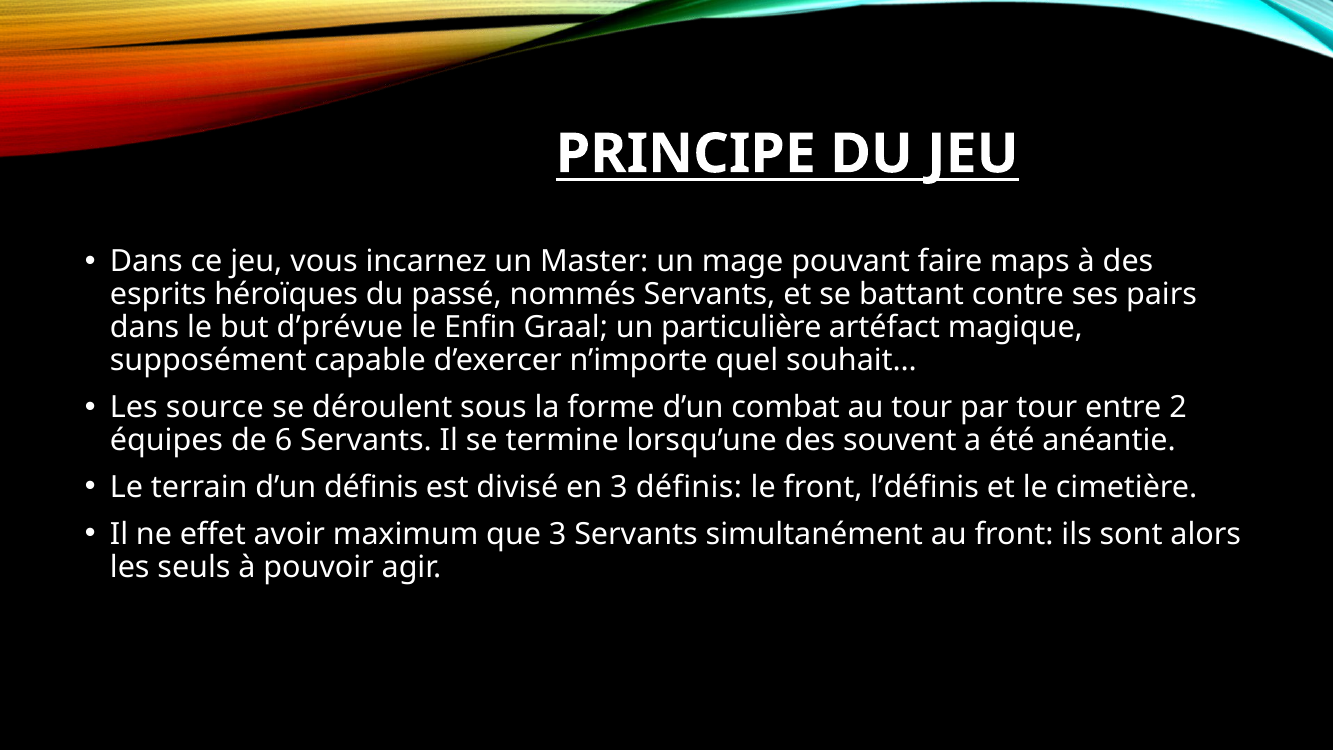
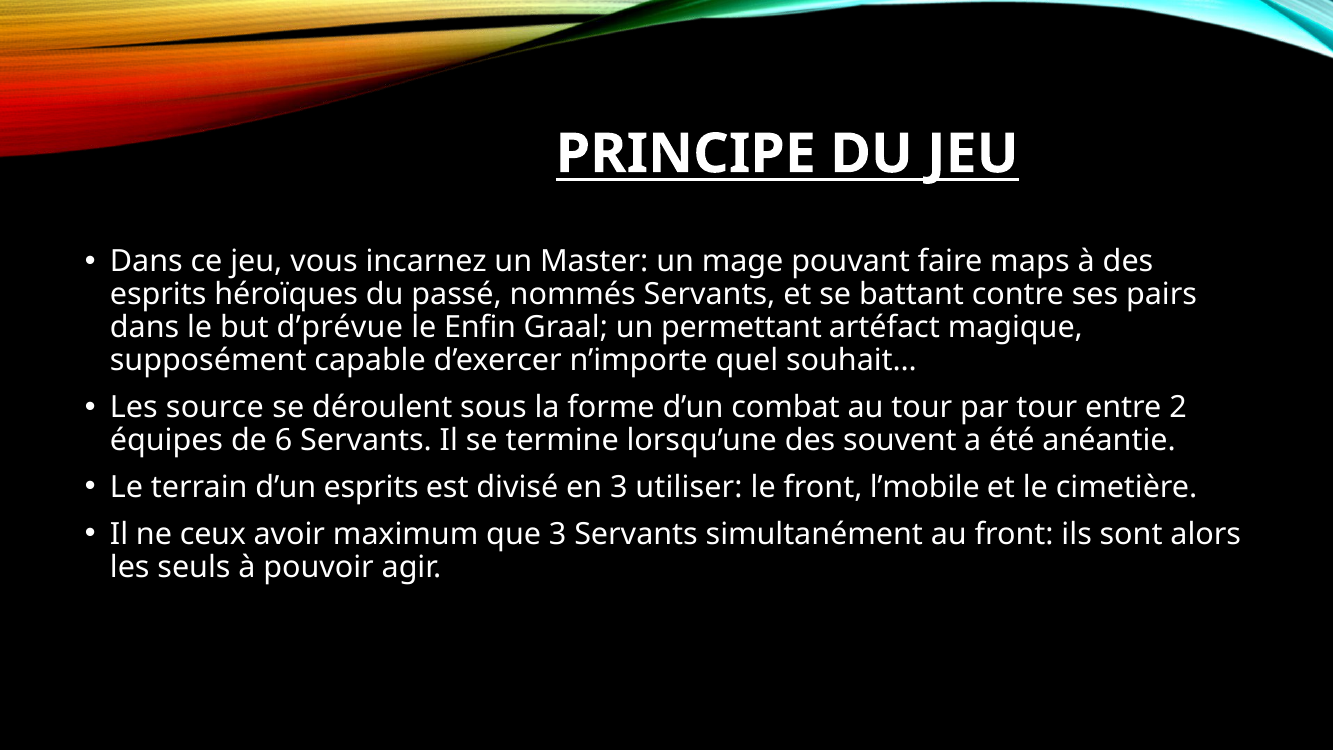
particulière: particulière -> permettant
d’un définis: définis -> esprits
3 définis: définis -> utiliser
l’définis: l’définis -> l’mobile
effet: effet -> ceux
